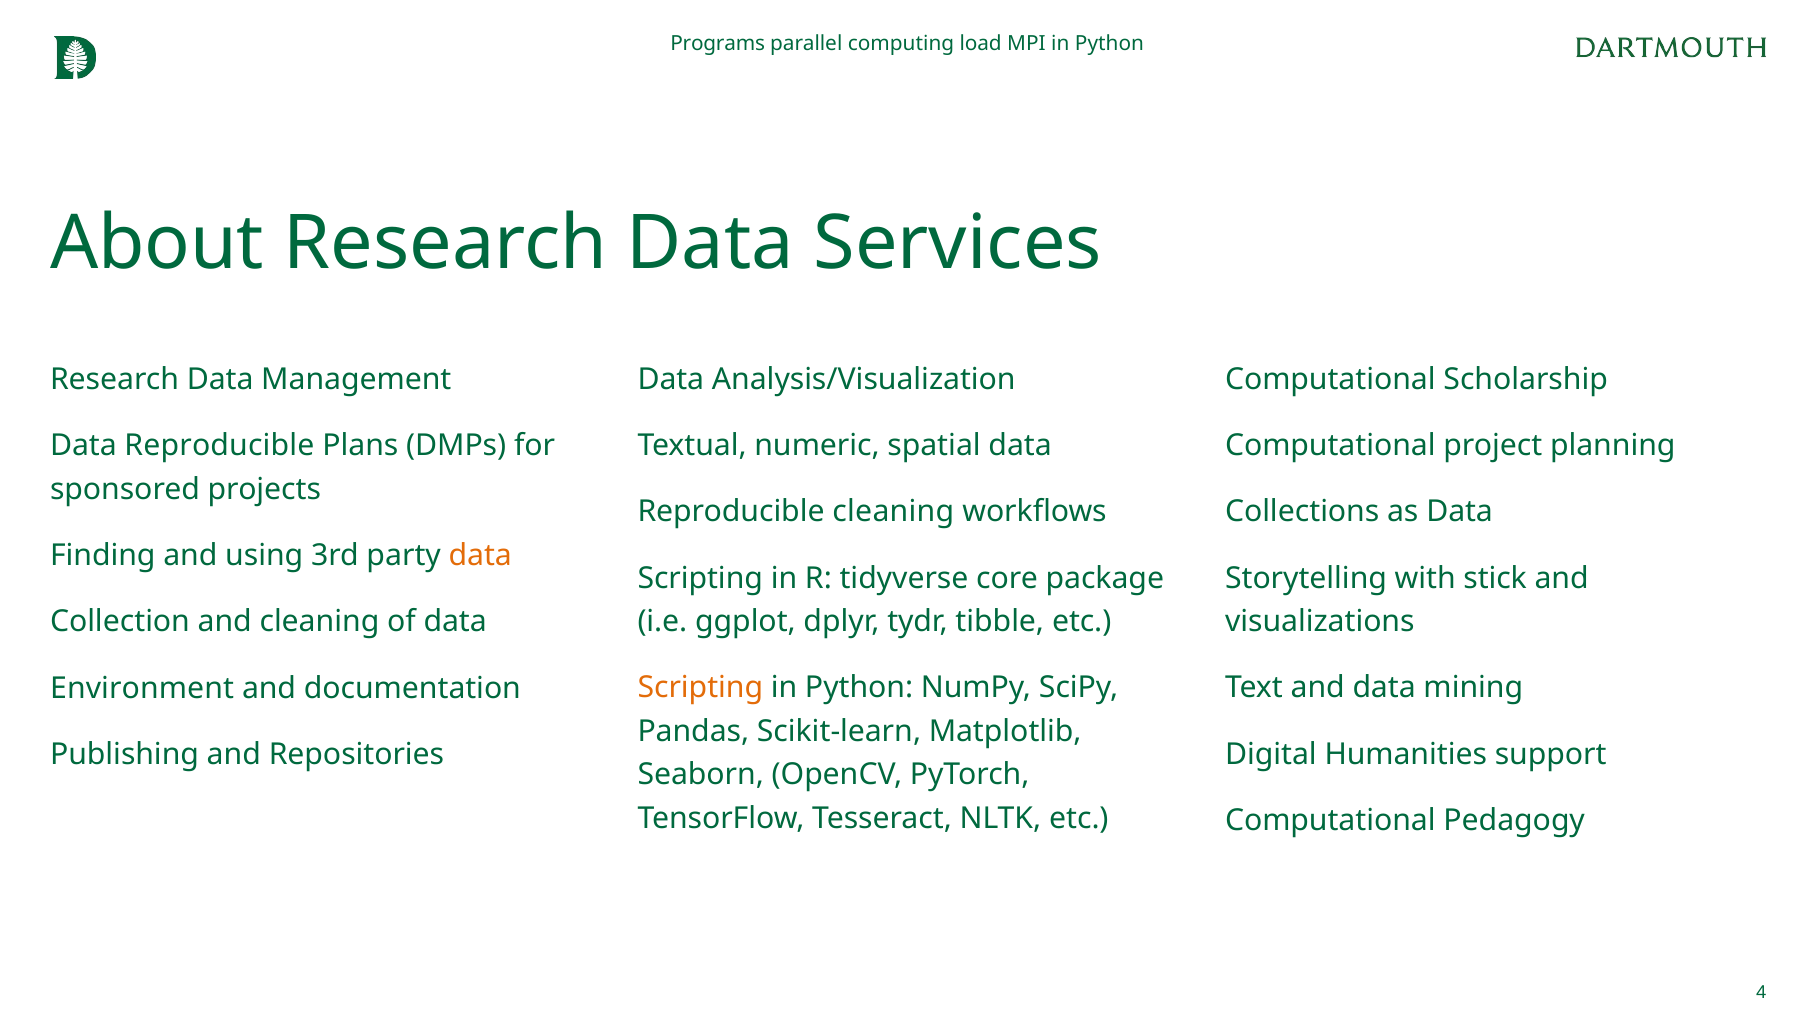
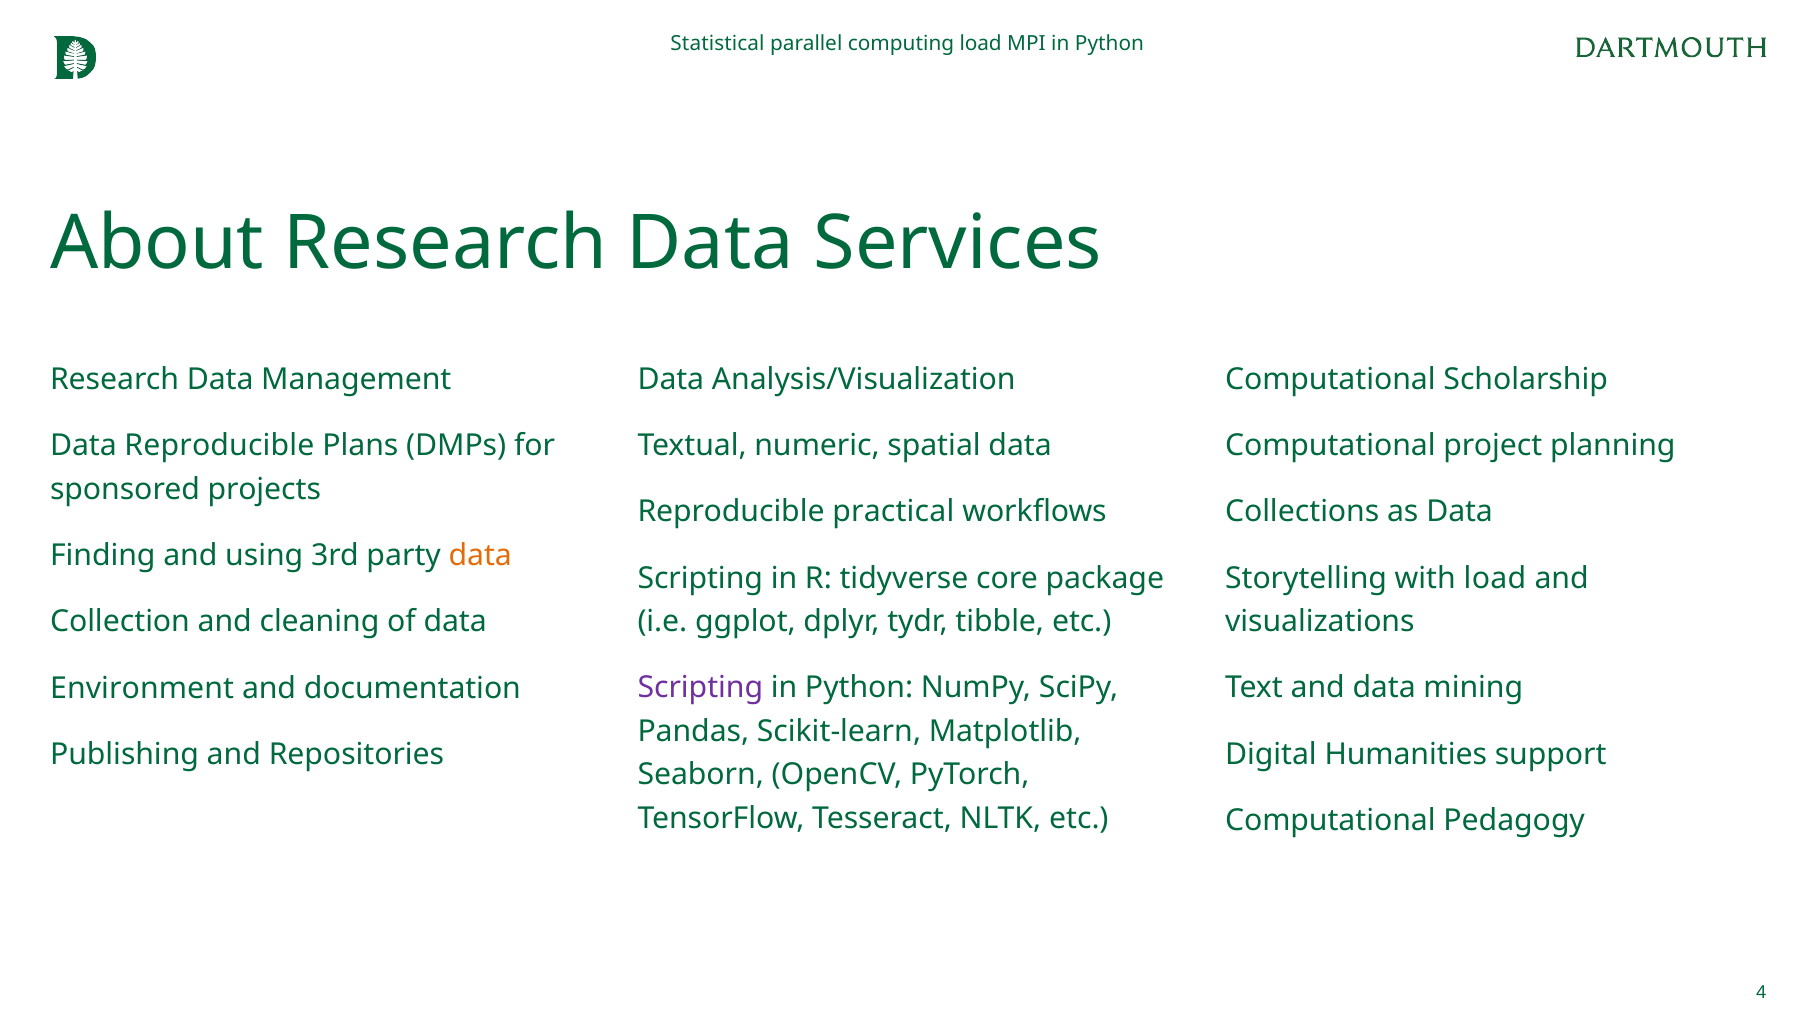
Programs: Programs -> Statistical
Reproducible cleaning: cleaning -> practical
with stick: stick -> load
Scripting at (700, 688) colour: orange -> purple
